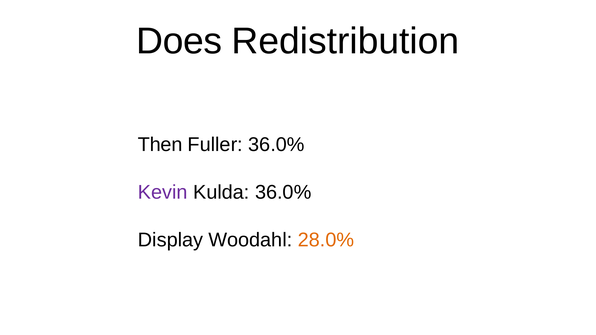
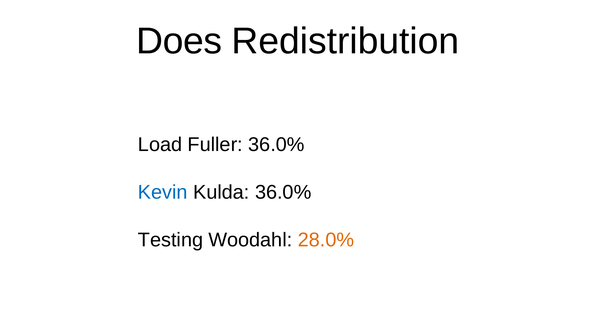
Then: Then -> Load
Kevin colour: purple -> blue
Display: Display -> Testing
